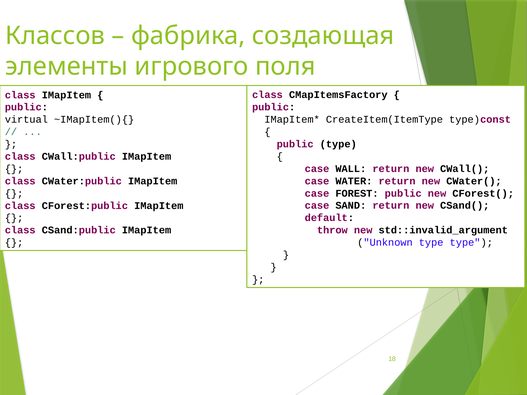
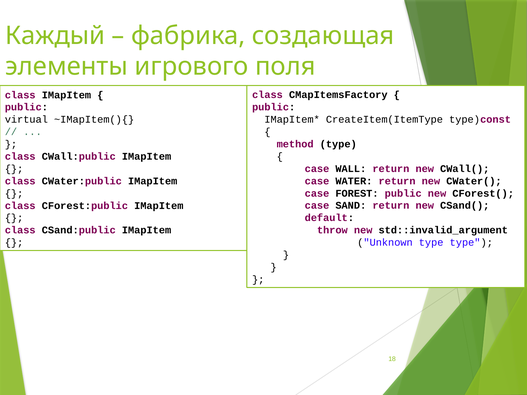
Классов: Классов -> Каждый
public at (295, 144): public -> method
